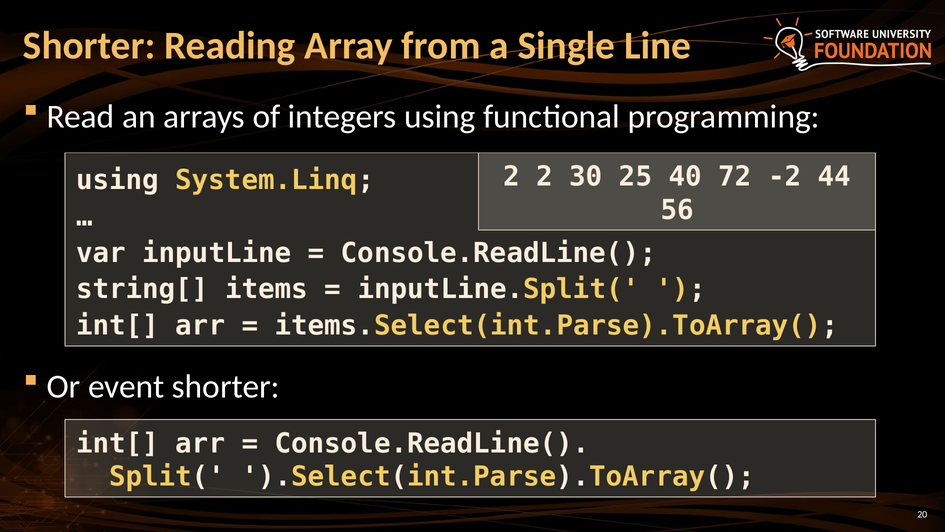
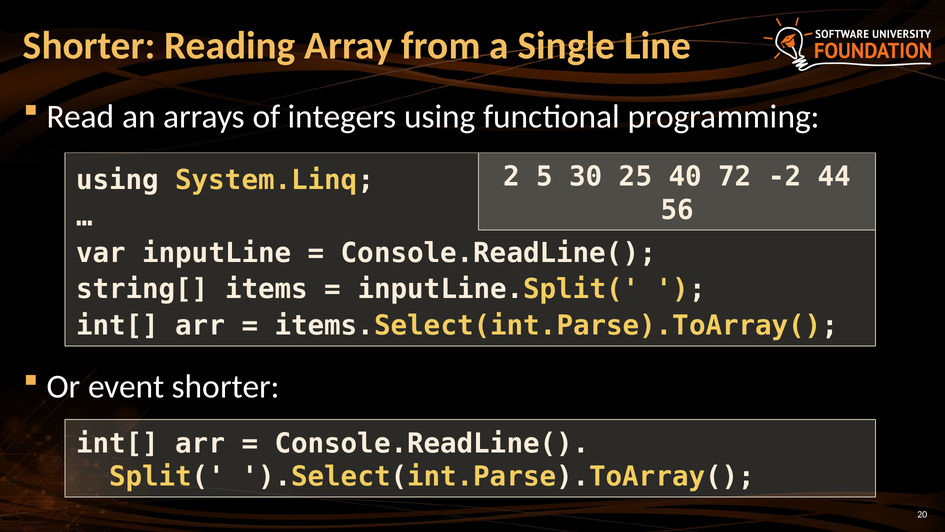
2 2: 2 -> 5
